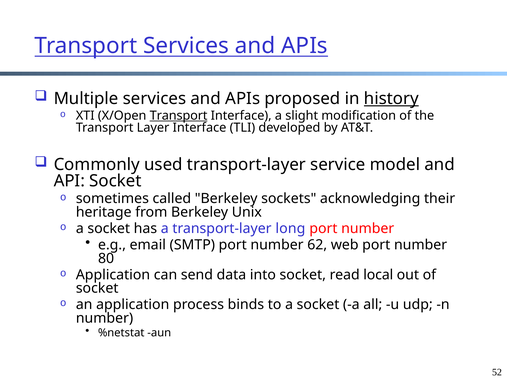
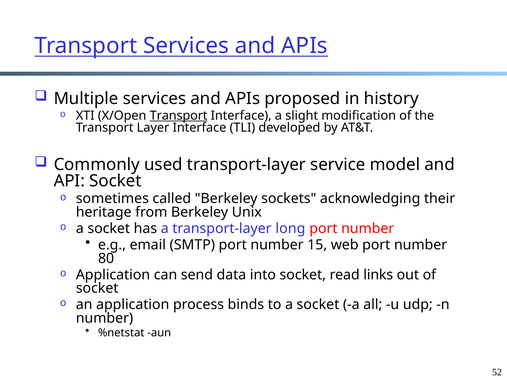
history underline: present -> none
62: 62 -> 15
local: local -> links
